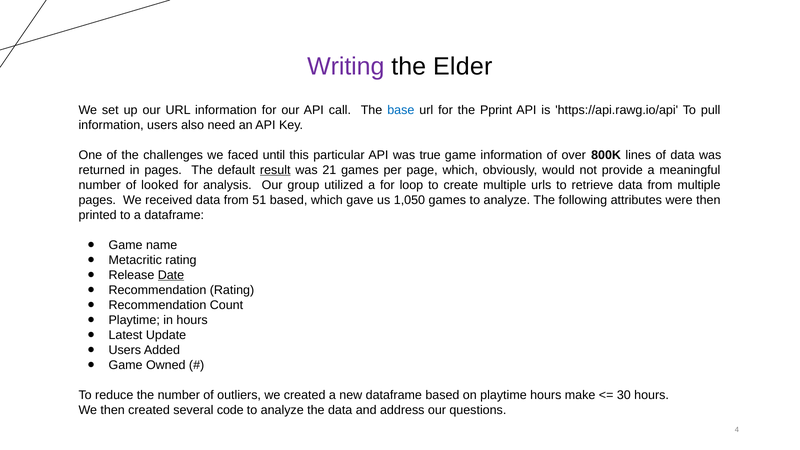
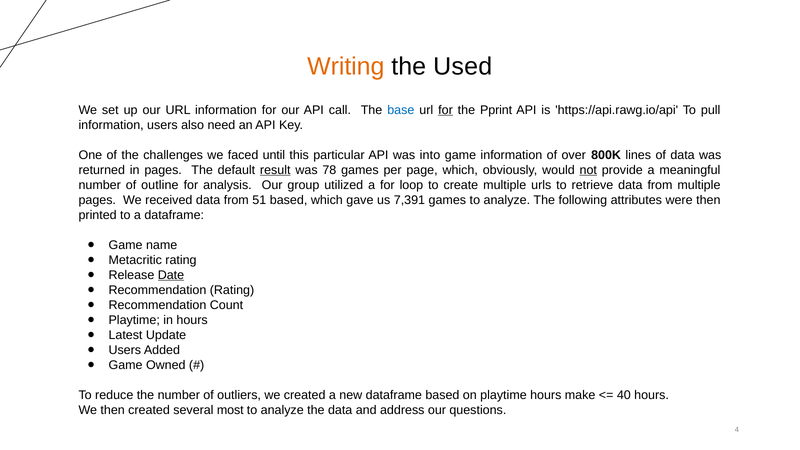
Writing colour: purple -> orange
Elder: Elder -> Used
for at (446, 110) underline: none -> present
true: true -> into
21: 21 -> 78
not underline: none -> present
looked: looked -> outline
1,050: 1,050 -> 7,391
30: 30 -> 40
code: code -> most
